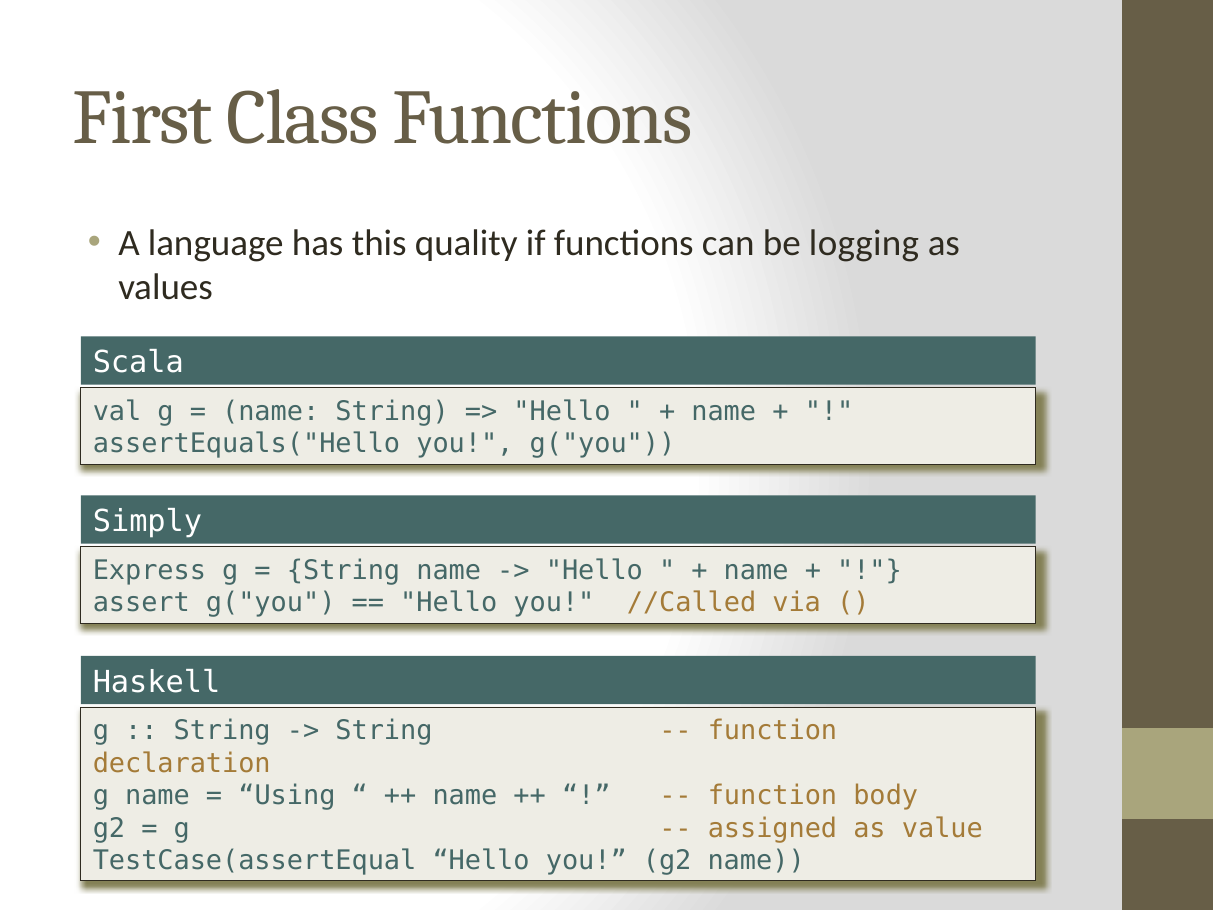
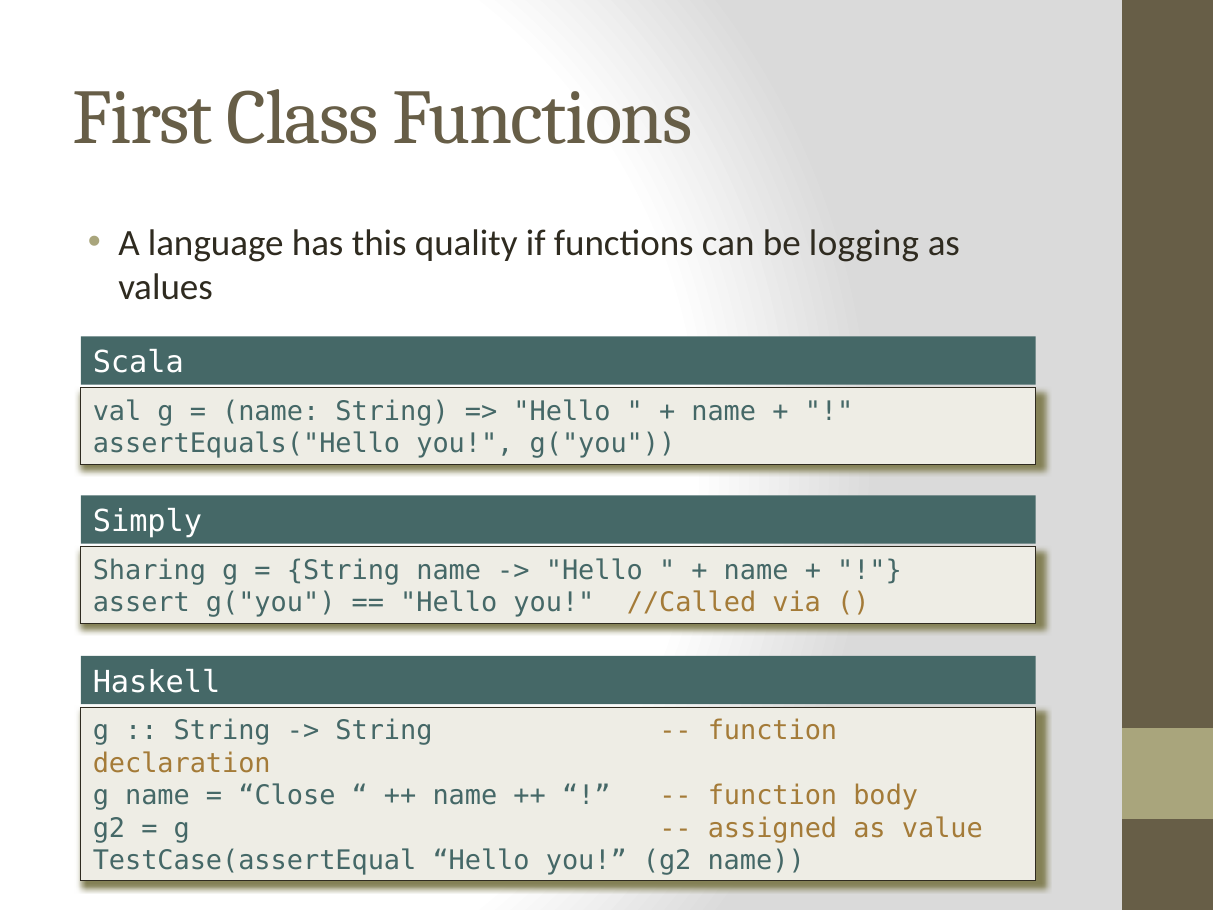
Express: Express -> Sharing
Using: Using -> Close
